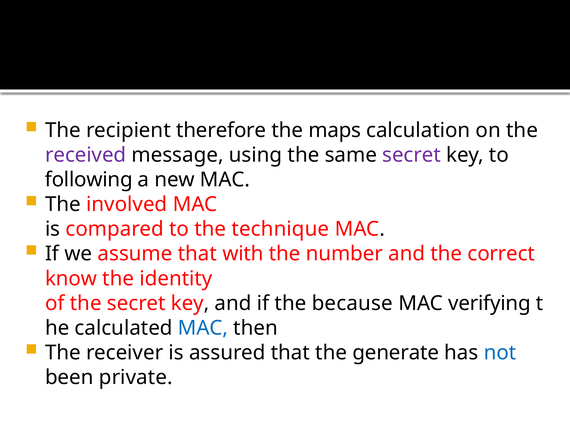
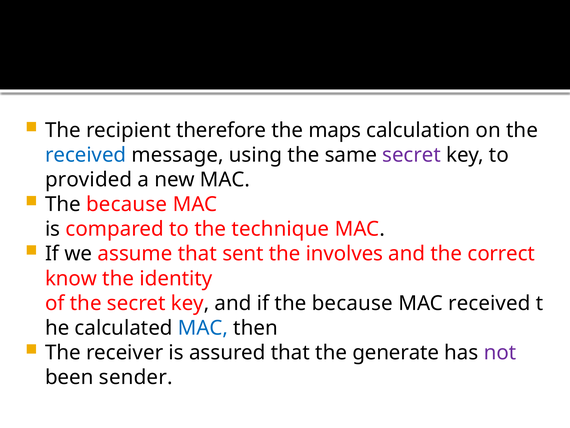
received at (86, 155) colour: purple -> blue
following: following -> provided
involved at (127, 204): involved -> because
with: with -> sent
number: number -> involves
MAC verifying: verifying -> received
not colour: blue -> purple
private: private -> sender
